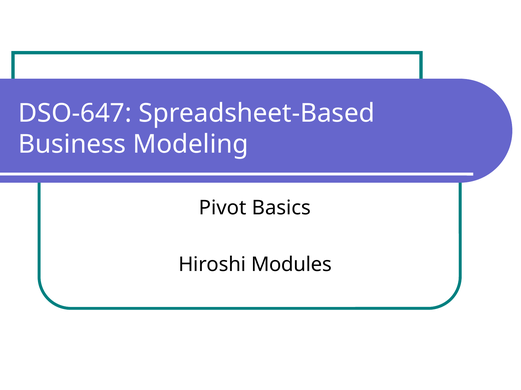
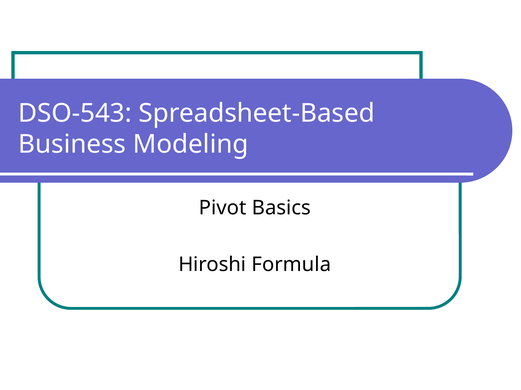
DSO-647: DSO-647 -> DSO-543
Modules: Modules -> Formula
